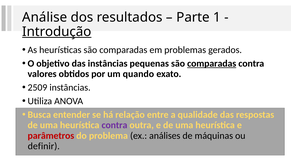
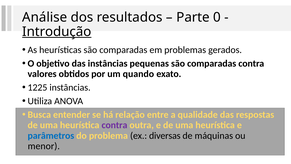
1: 1 -> 0
comparadas at (212, 63) underline: present -> none
2509: 2509 -> 1225
parâmetros colour: red -> blue
análises: análises -> diversas
definir: definir -> menor
